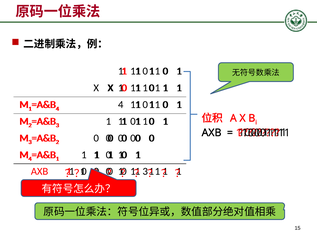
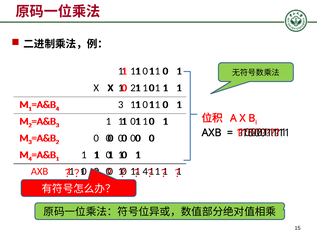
1 at (133, 88): 1 -> 2
4 at (121, 105): 4 -> 3
3 at (145, 171): 3 -> 4
